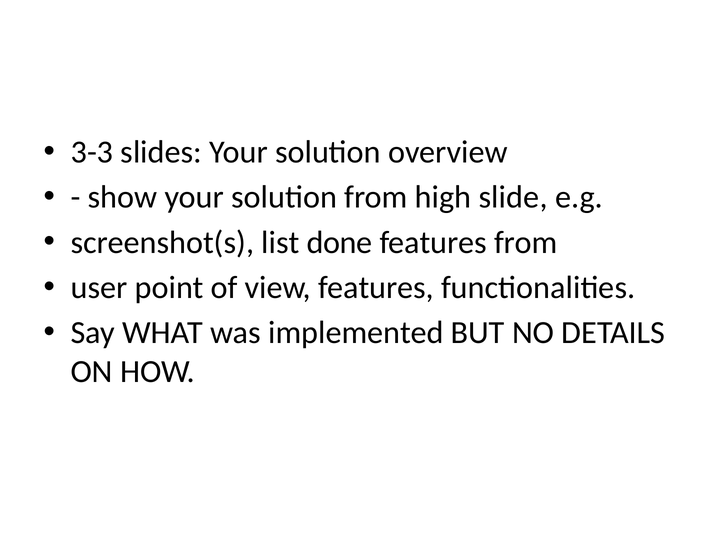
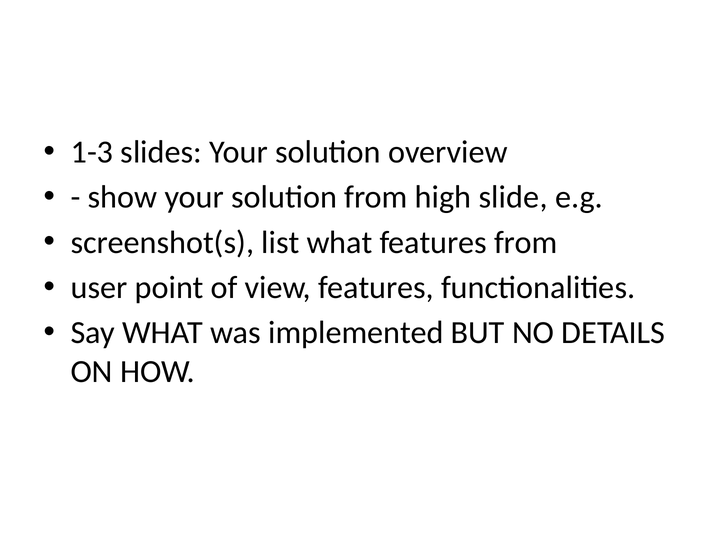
3-3: 3-3 -> 1-3
list done: done -> what
